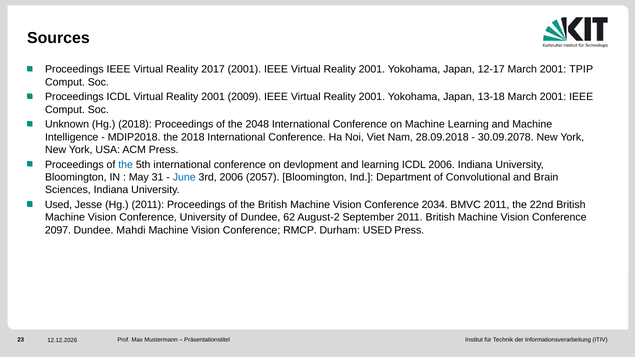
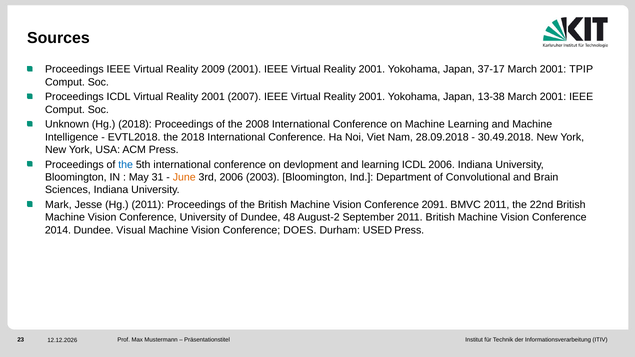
2017: 2017 -> 2009
12-17: 12-17 -> 37-17
2009: 2009 -> 2007
13-18: 13-18 -> 13-38
2048: 2048 -> 2008
MDIP2018: MDIP2018 -> EVTL2018
30.09.2078: 30.09.2078 -> 30.49.2018
June colour: blue -> orange
2057: 2057 -> 2003
Used at (59, 205): Used -> Mark
2034: 2034 -> 2091
62: 62 -> 48
2097: 2097 -> 2014
Mahdi: Mahdi -> Visual
RMCP: RMCP -> DOES
